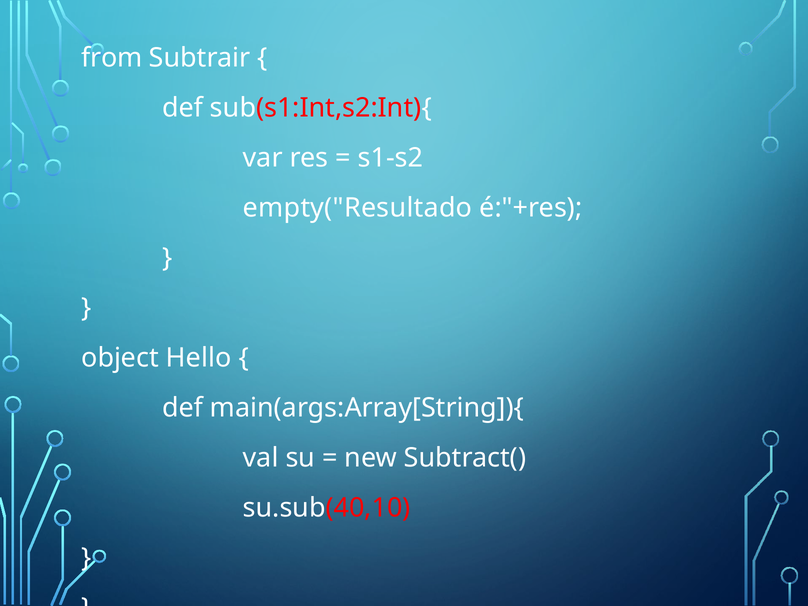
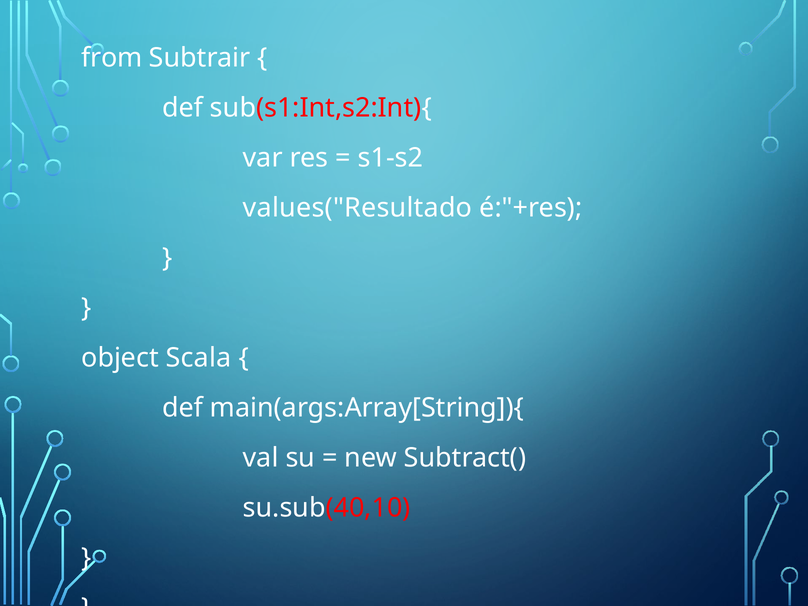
empty("Resultado: empty("Resultado -> values("Resultado
Hello: Hello -> Scala
